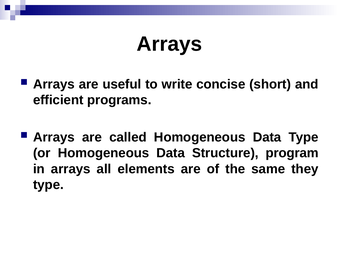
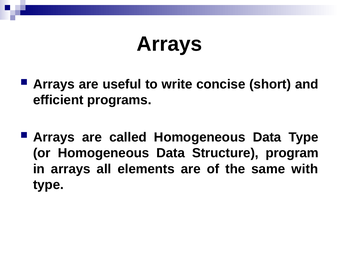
they: they -> with
